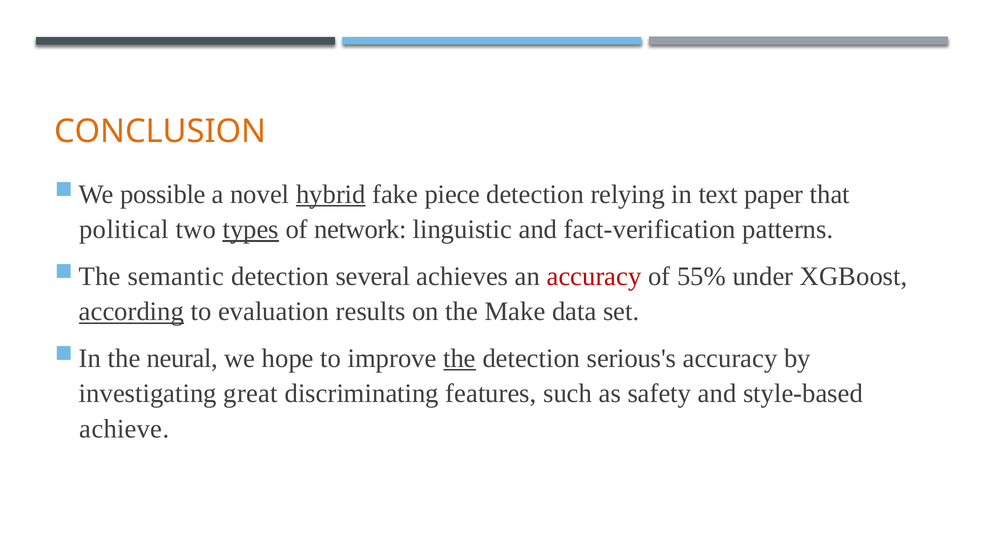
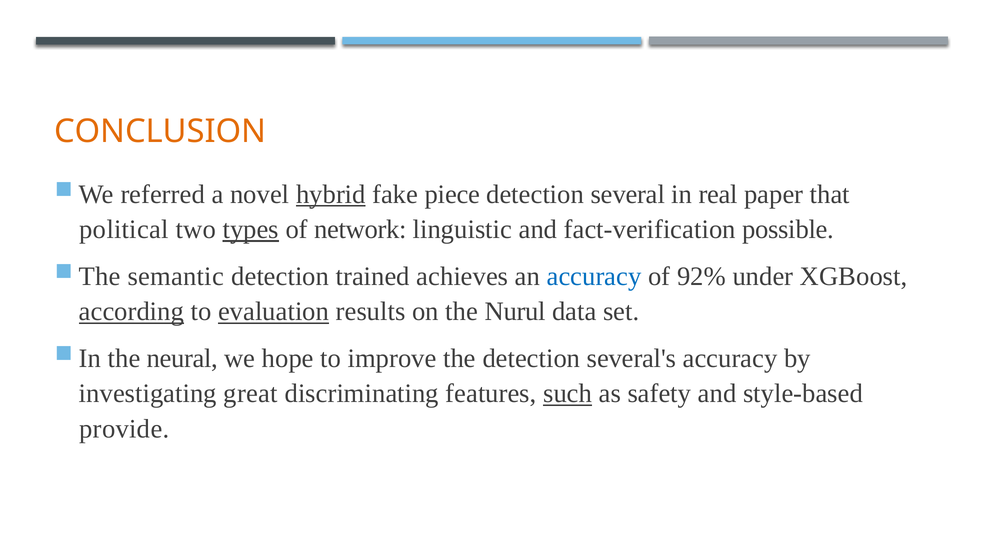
possible: possible -> referred
relying: relying -> several
text: text -> real
patterns: patterns -> possible
several: several -> trained
accuracy at (594, 276) colour: red -> blue
55%: 55% -> 92%
evaluation underline: none -> present
Make: Make -> Nurul
the at (460, 358) underline: present -> none
serious's: serious's -> several's
such underline: none -> present
achieve: achieve -> provide
